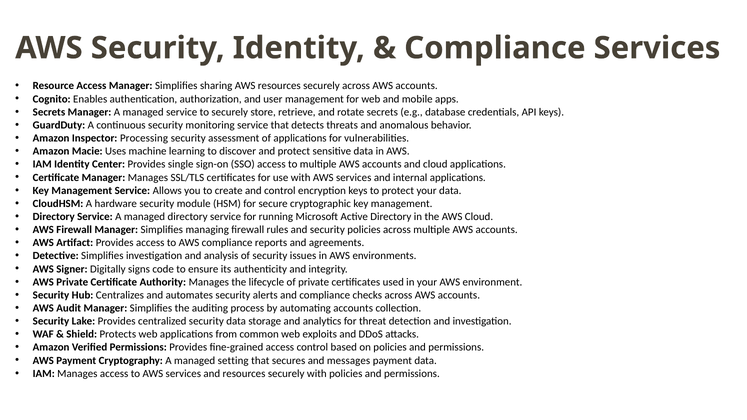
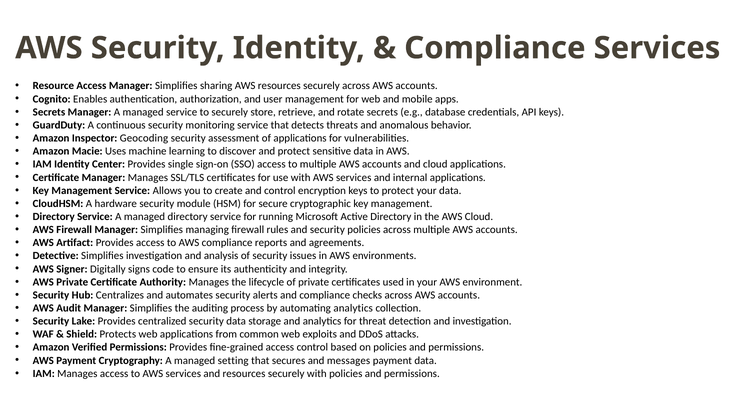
Processing: Processing -> Geocoding
automating accounts: accounts -> analytics
